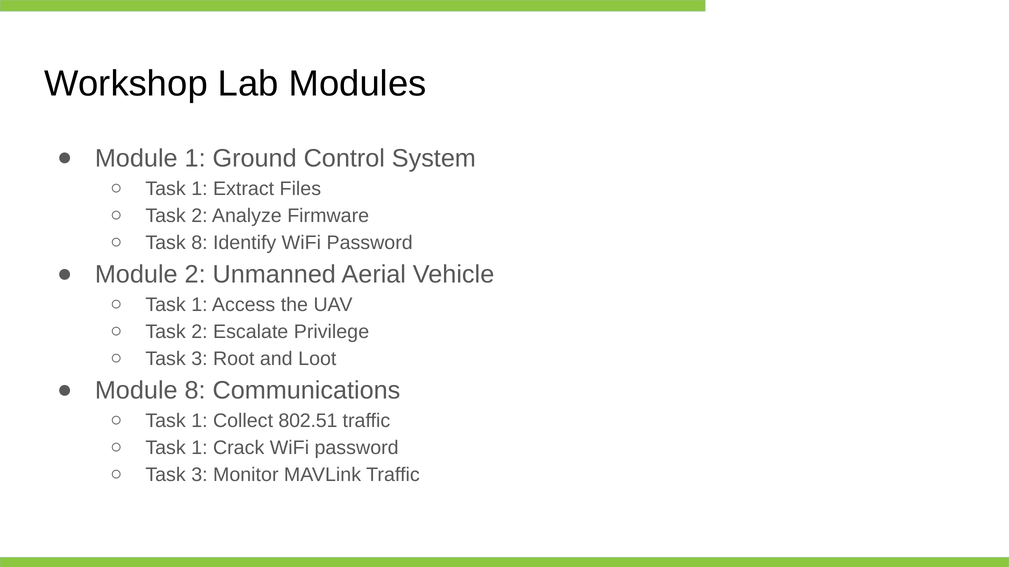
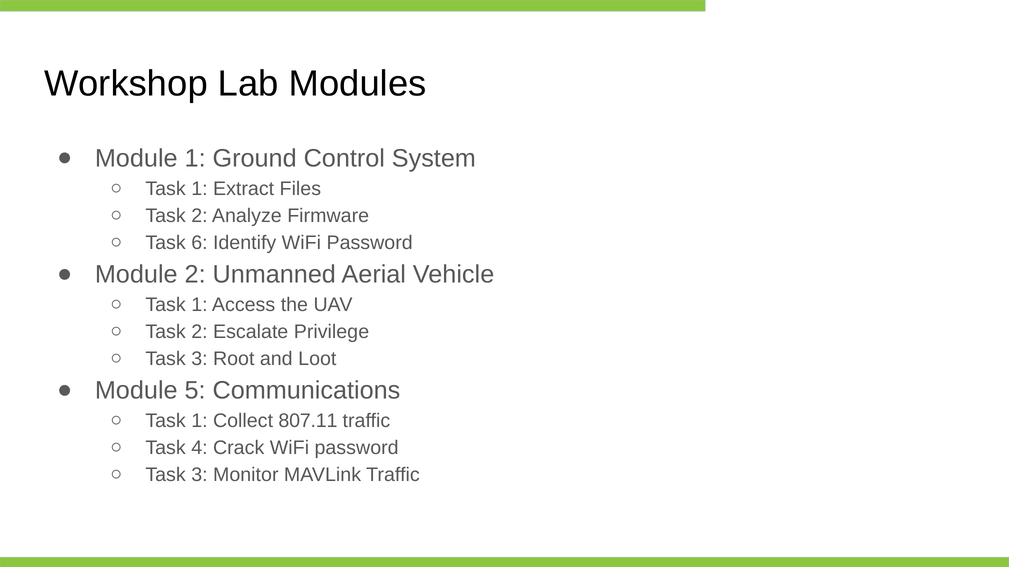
Task 8: 8 -> 6
Module 8: 8 -> 5
802.51: 802.51 -> 807.11
1 at (199, 448): 1 -> 4
